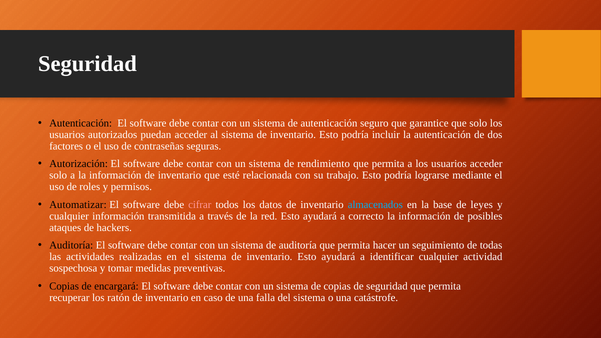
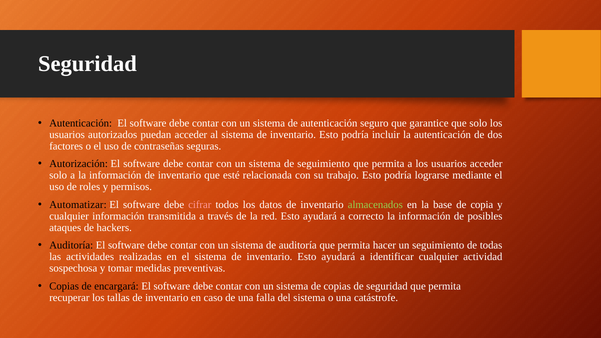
de rendimiento: rendimiento -> seguimiento
almacenados colour: light blue -> light green
leyes: leyes -> copia
ratón: ratón -> tallas
